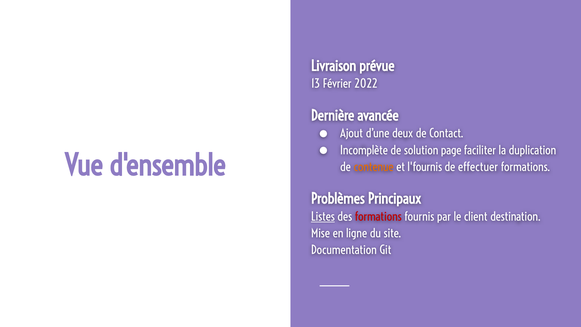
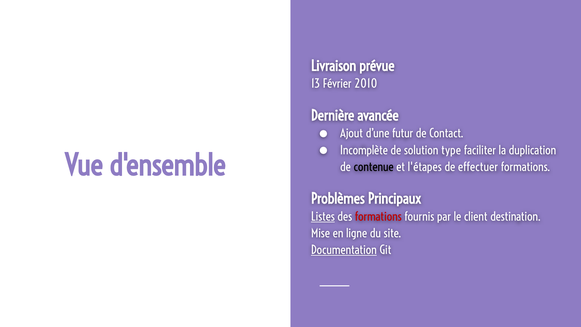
2022: 2022 -> 2010
deux: deux -> futur
page: page -> type
contenue colour: orange -> black
l'fournis: l'fournis -> l'étapes
Documentation underline: none -> present
